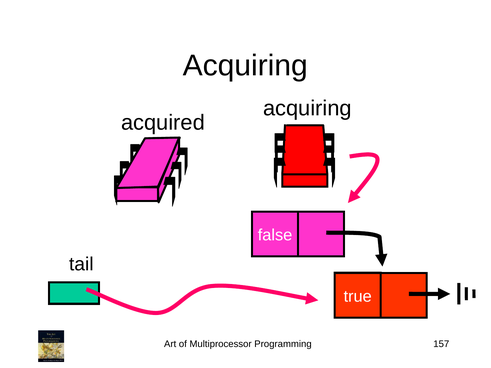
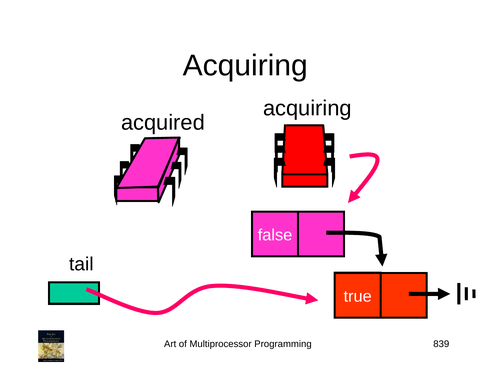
157: 157 -> 839
